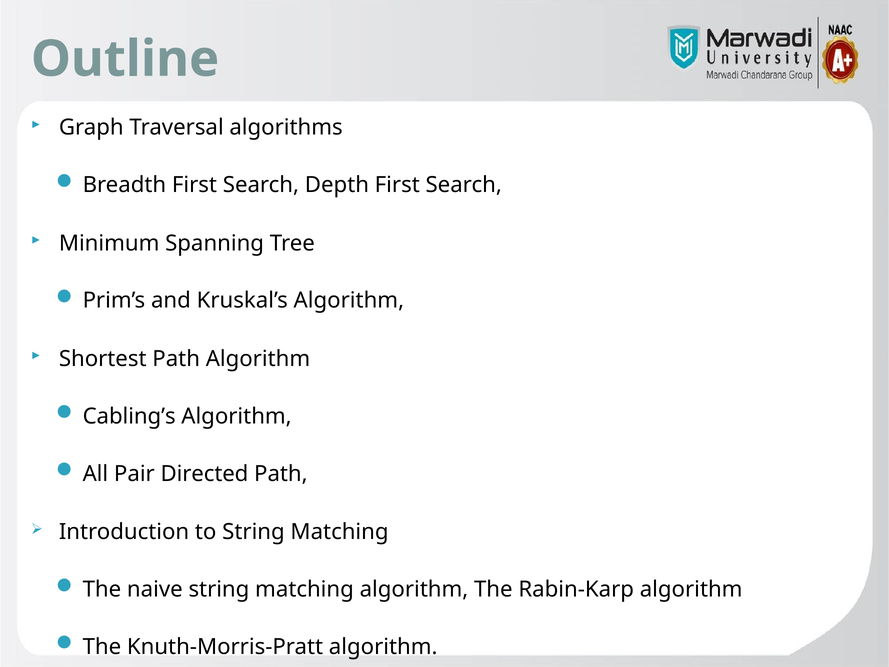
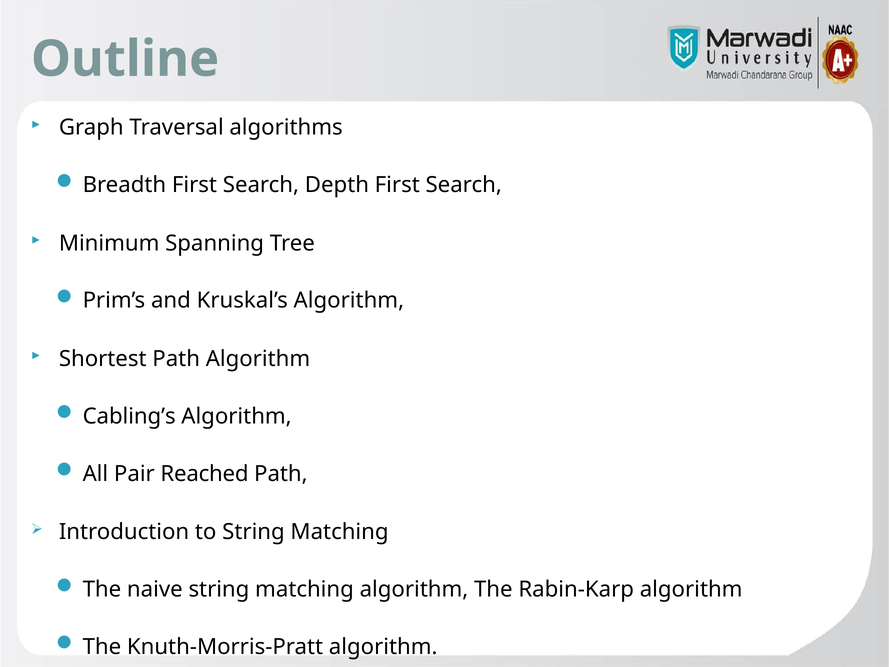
Directed: Directed -> Reached
